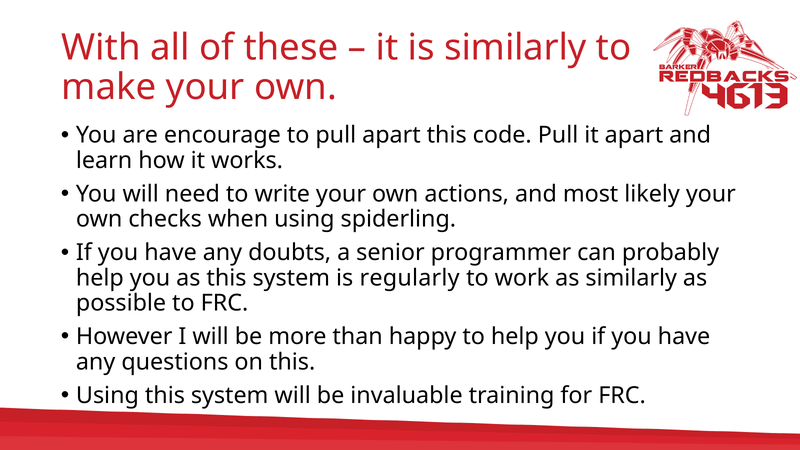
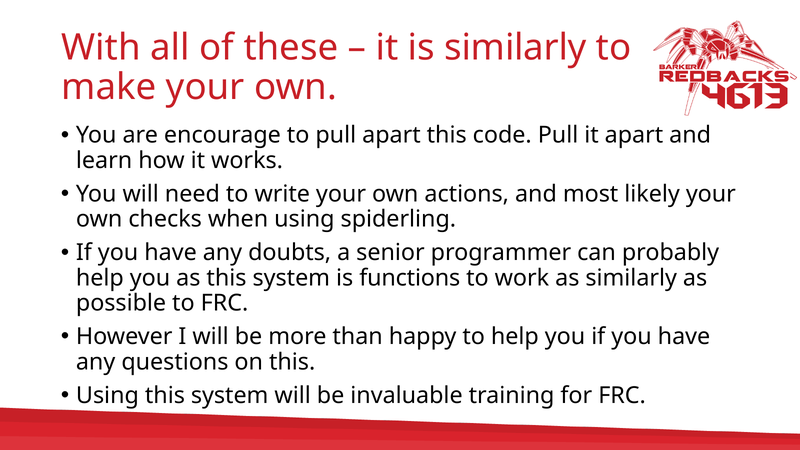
regularly: regularly -> functions
